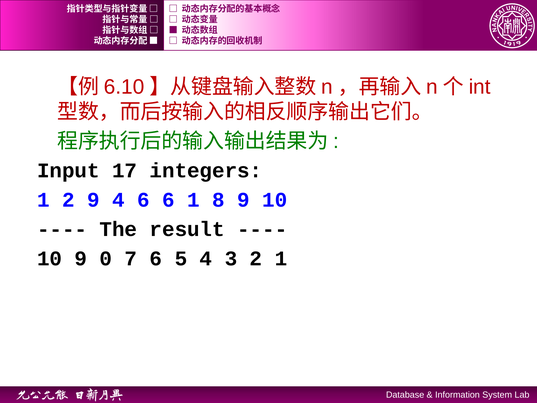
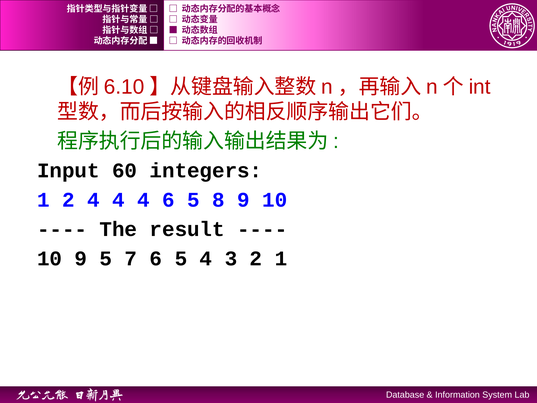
17: 17 -> 60
2 9: 9 -> 4
6 at (143, 200): 6 -> 4
1 at (193, 200): 1 -> 5
9 0: 0 -> 5
